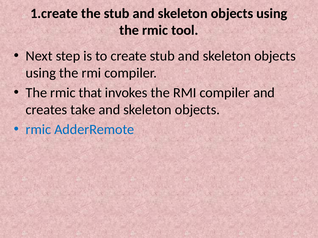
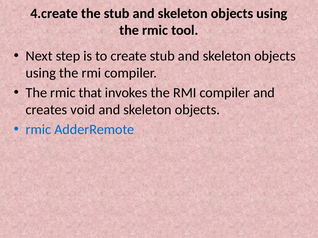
1.create: 1.create -> 4.create
take: take -> void
